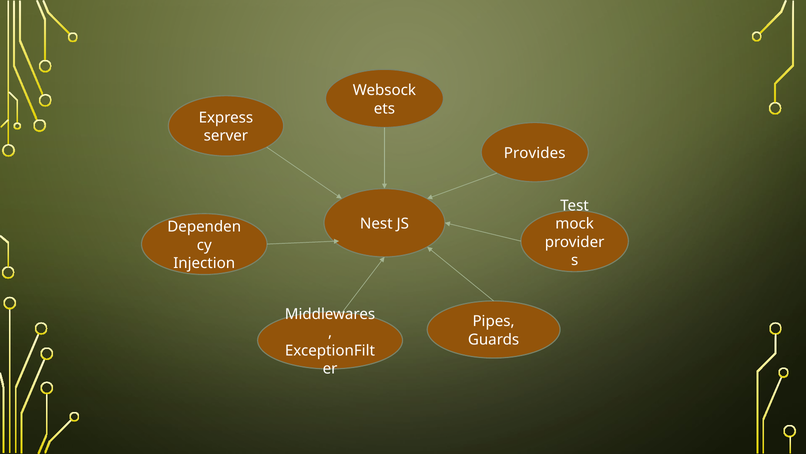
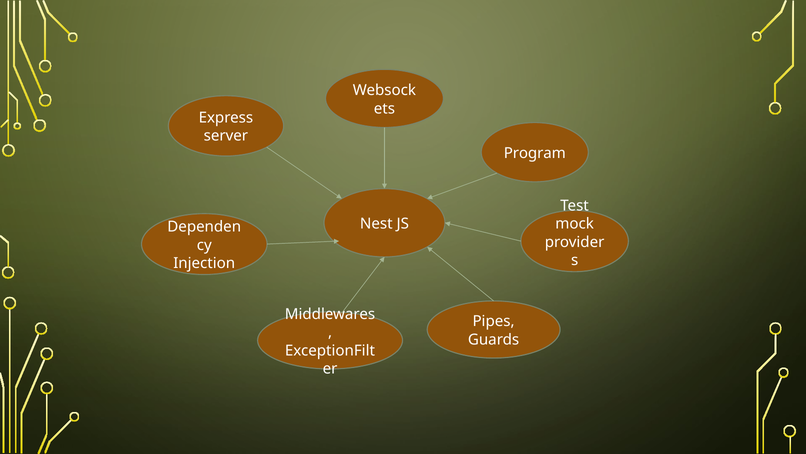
Provides: Provides -> Program
